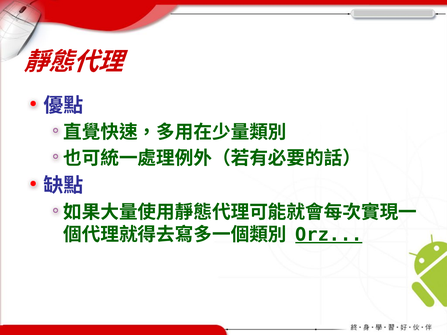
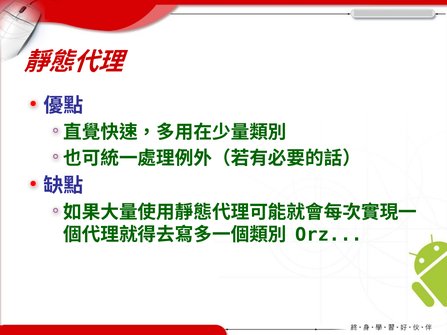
Orz underline: present -> none
